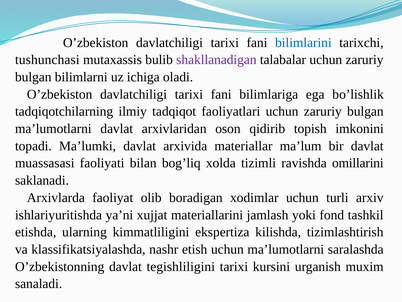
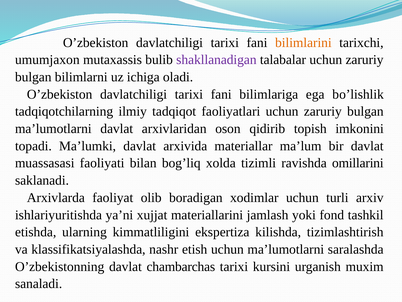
bilimlarini colour: blue -> orange
tushunchasi: tushunchasi -> umumjaxon
tegishliligini: tegishliligini -> chambarchas
